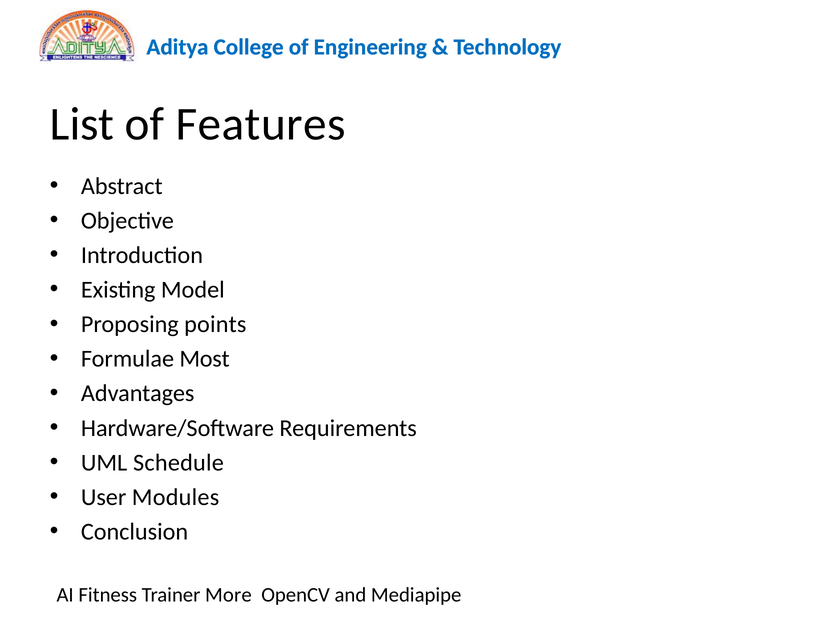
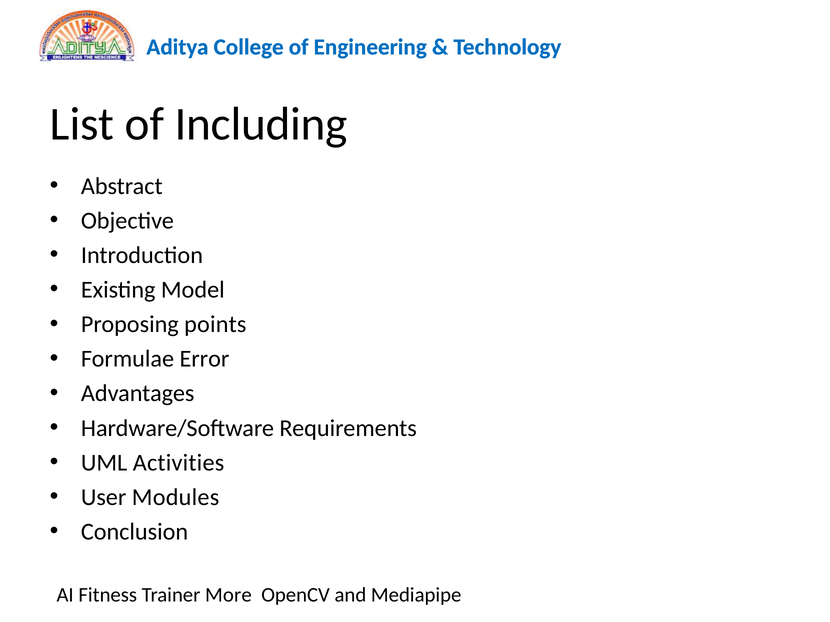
Features: Features -> Including
Most: Most -> Error
Schedule: Schedule -> Activities
